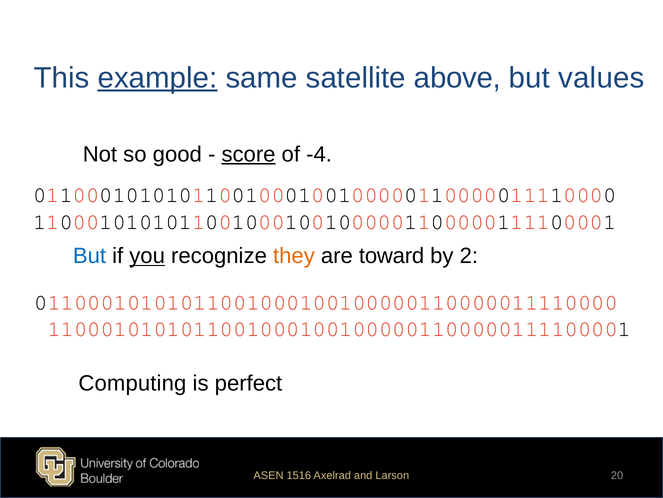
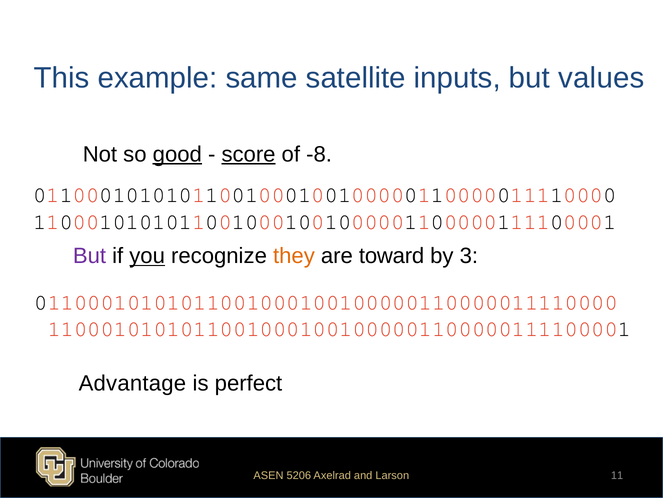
example underline: present -> none
above: above -> inputs
good underline: none -> present
-4: -4 -> -8
But at (89, 256) colour: blue -> purple
2: 2 -> 3
Computing: Computing -> Advantage
1516: 1516 -> 5206
20: 20 -> 11
